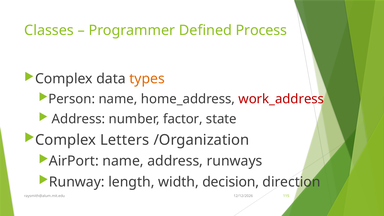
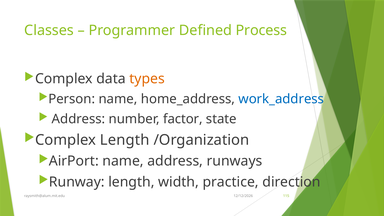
work_address colour: red -> blue
Complex Letters: Letters -> Length
decision: decision -> practice
